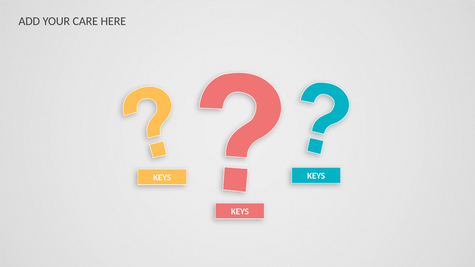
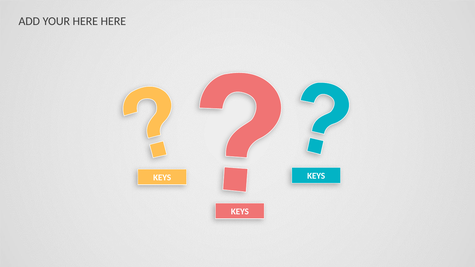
YOUR CARE: CARE -> HERE
